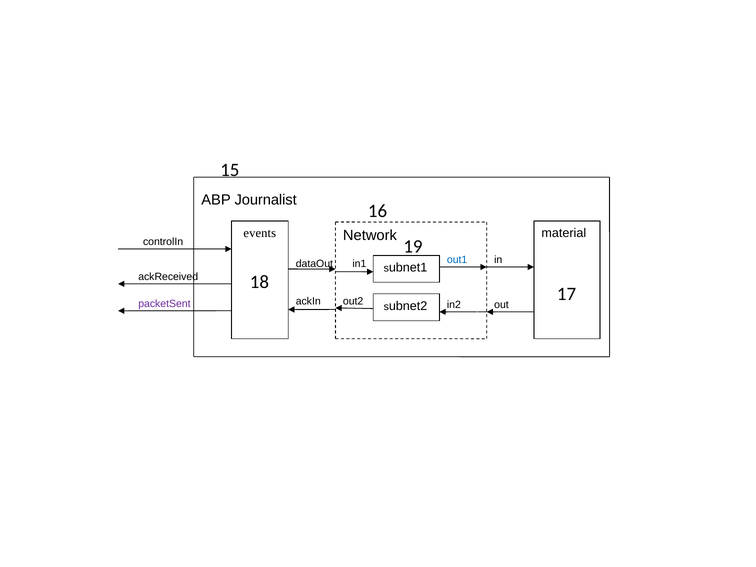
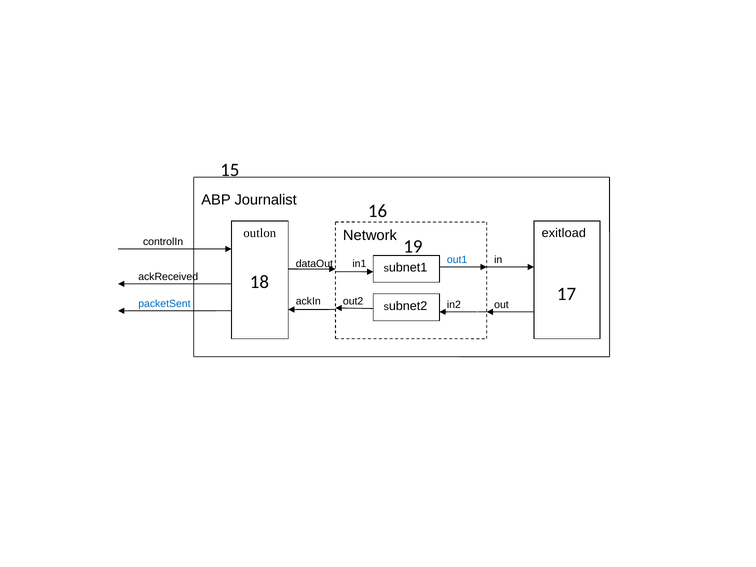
events: events -> outlon
material: material -> exitload
packetSent colour: purple -> blue
